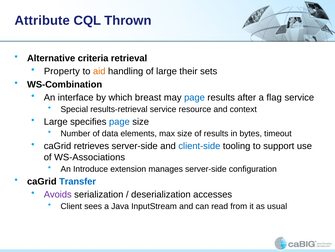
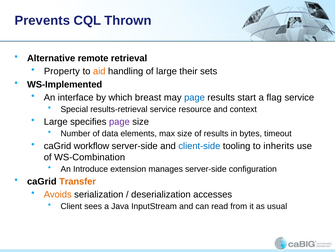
Attribute: Attribute -> Prevents
criteria: criteria -> remote
WS-Combination: WS-Combination -> WS-Implemented
after: after -> start
page at (119, 121) colour: blue -> purple
retrieves: retrieves -> workflow
support: support -> inherits
WS-Associations: WS-Associations -> WS-Combination
Transfer colour: blue -> orange
Avoids colour: purple -> orange
